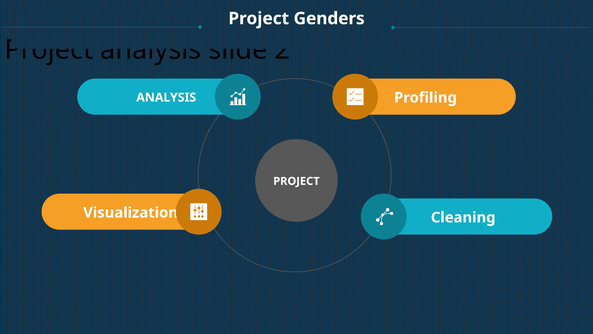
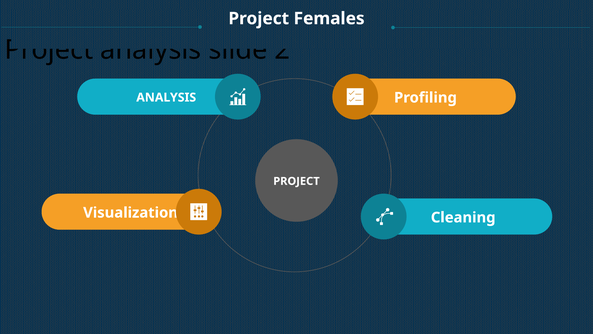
Genders: Genders -> Females
